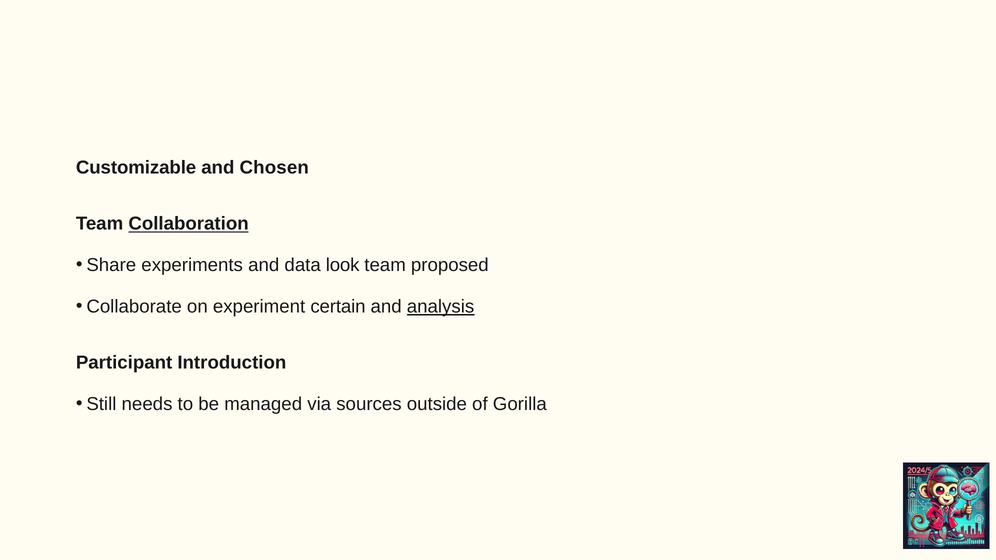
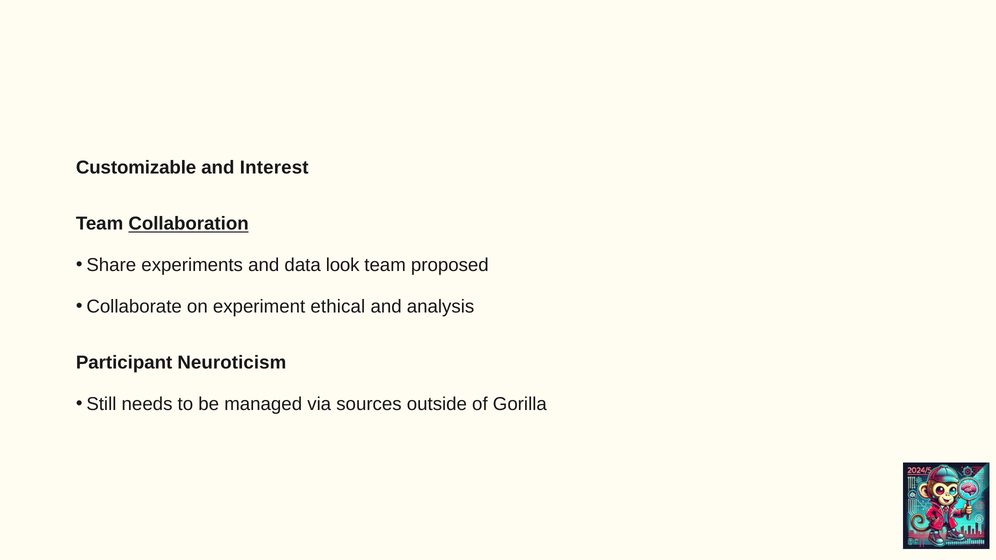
Chosen: Chosen -> Interest
certain: certain -> ethical
analysis underline: present -> none
Introduction: Introduction -> Neuroticism
